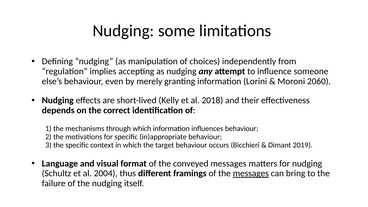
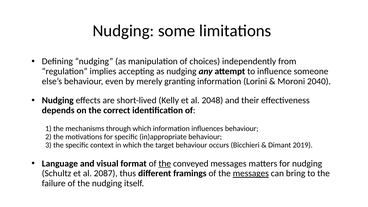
2060: 2060 -> 2040
2018: 2018 -> 2048
the at (165, 163) underline: none -> present
2004: 2004 -> 2087
